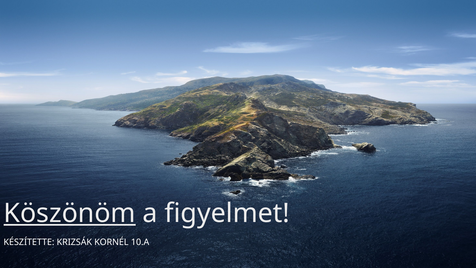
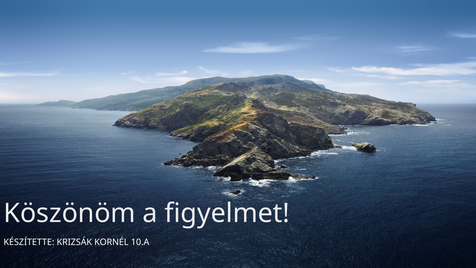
Köszönöm underline: present -> none
